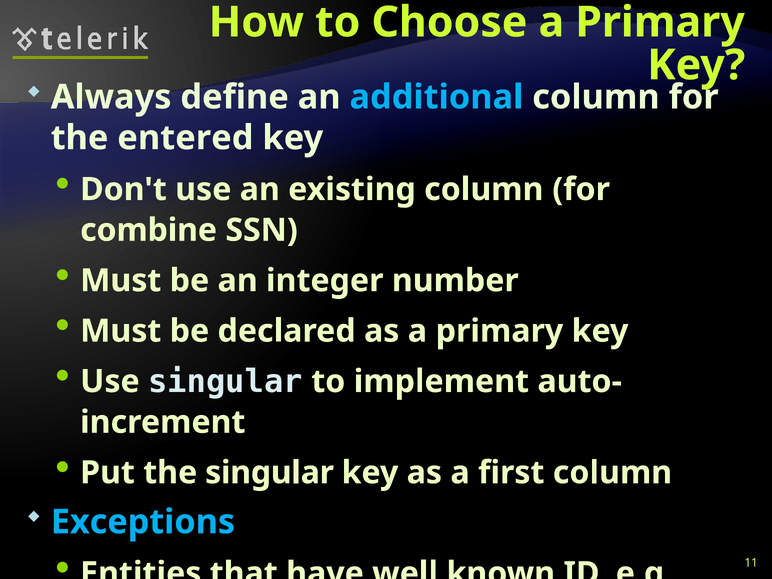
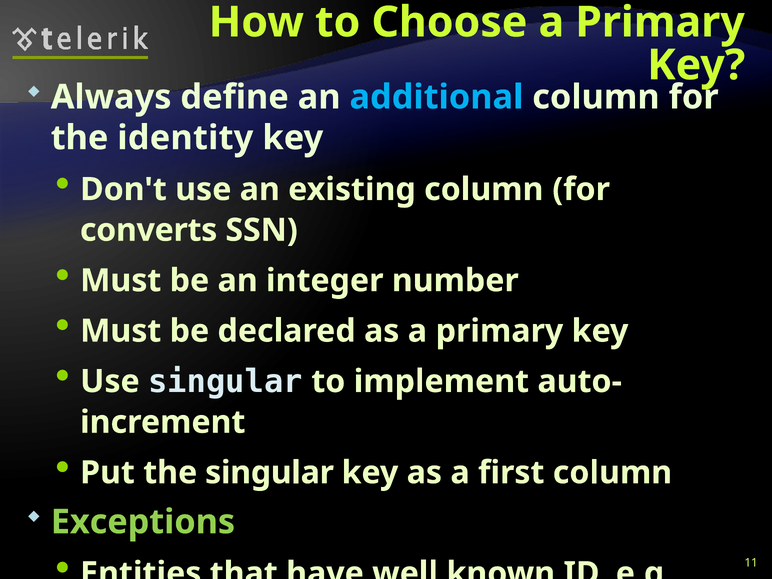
entered: entered -> identity
combine: combine -> converts
Exceptions colour: light blue -> light green
